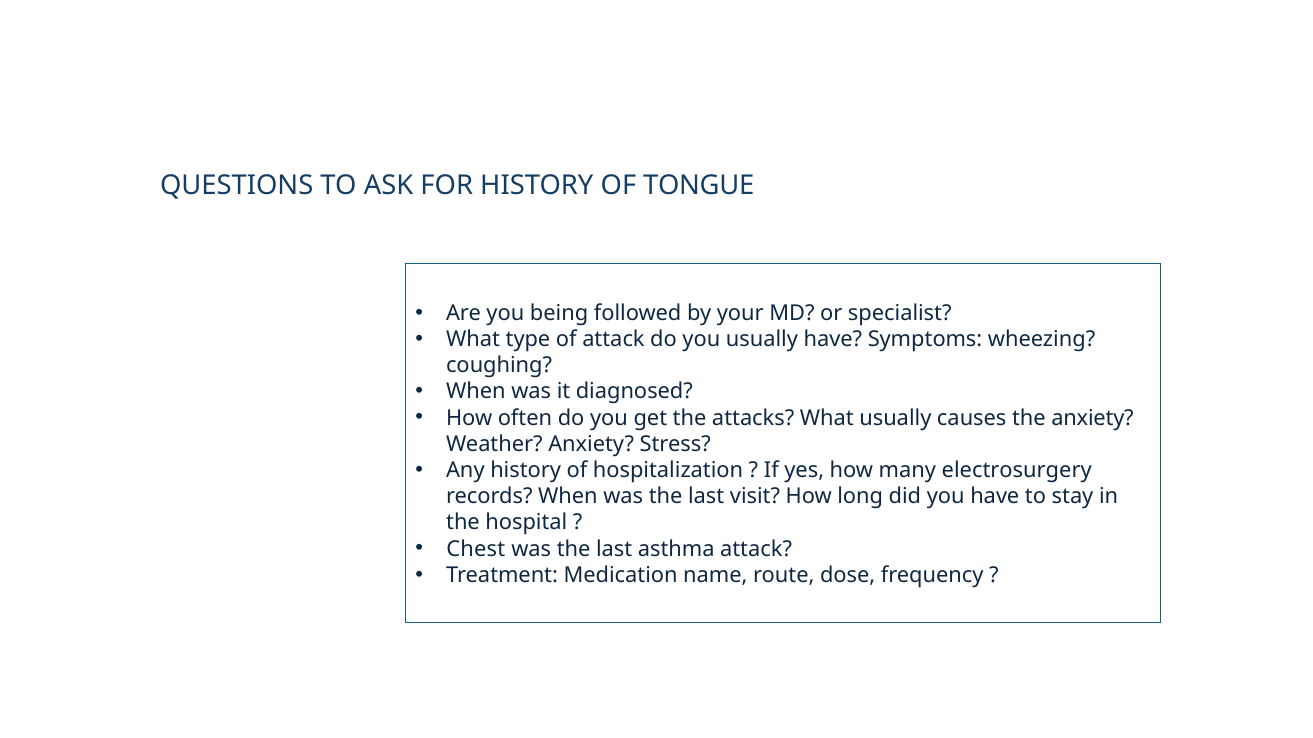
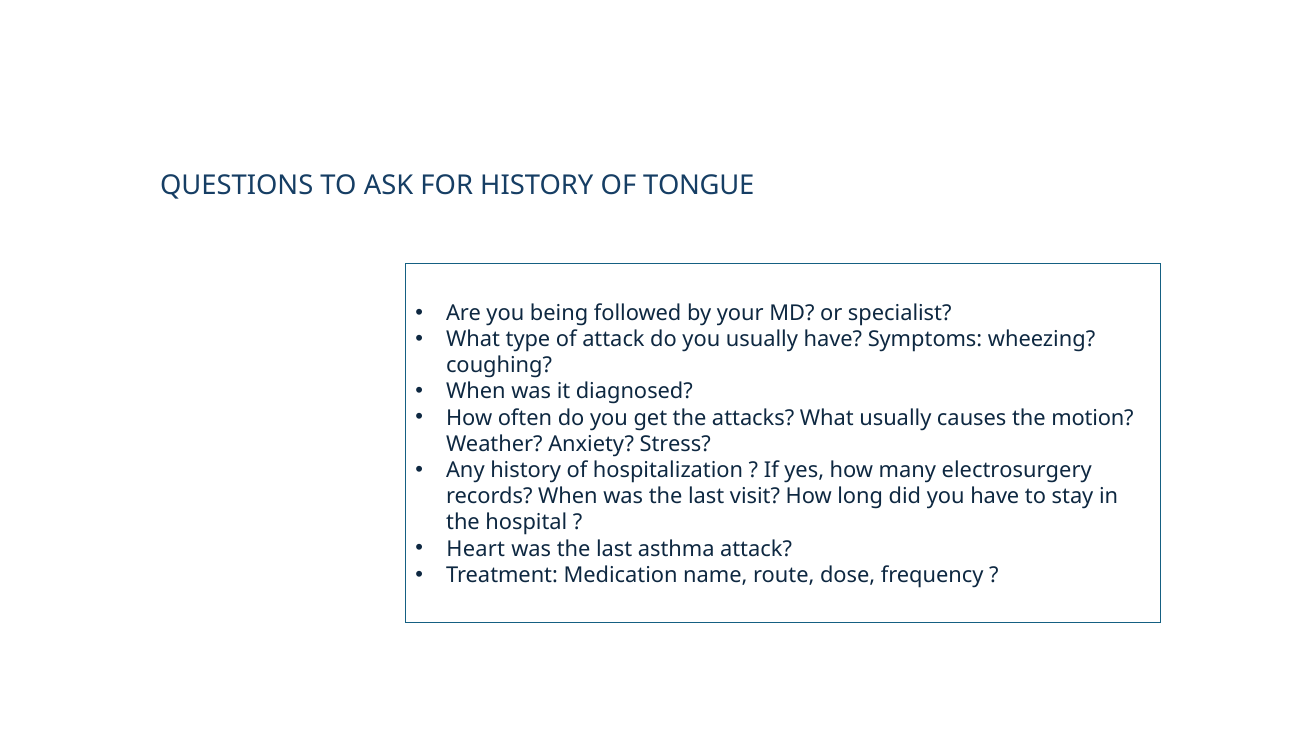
the anxiety: anxiety -> motion
Chest: Chest -> Heart
